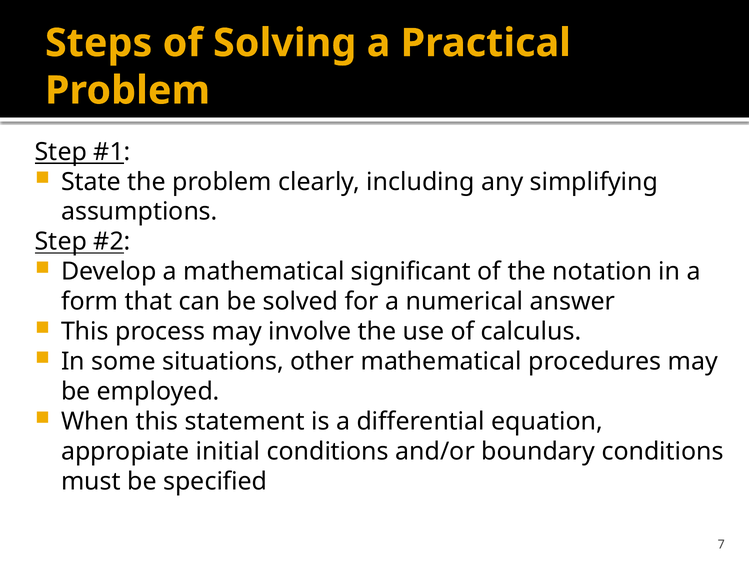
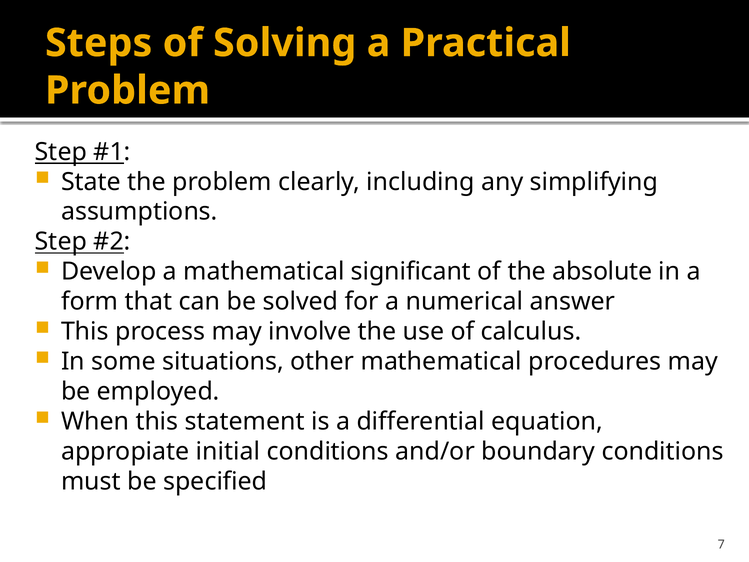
notation: notation -> absolute
